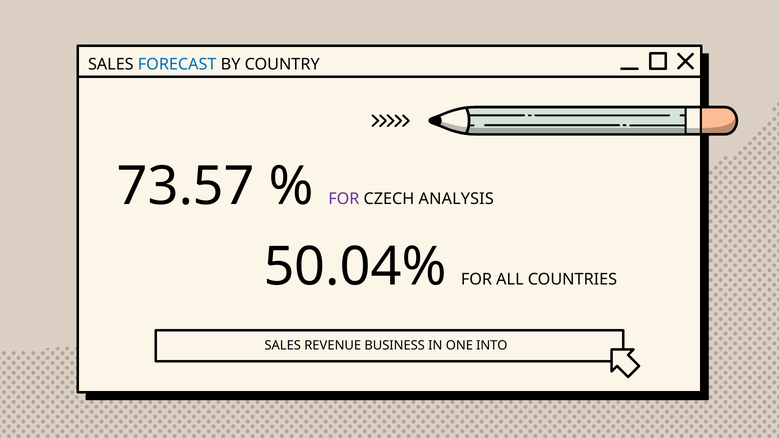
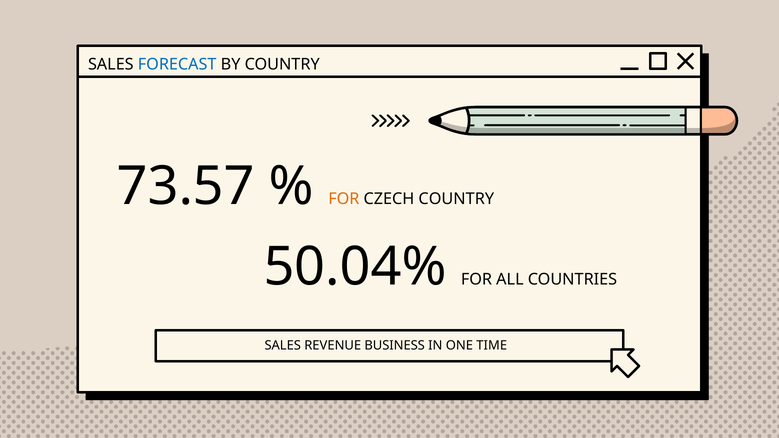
FOR at (344, 199) colour: purple -> orange
CZECH ANALYSIS: ANALYSIS -> COUNTRY
INTO: INTO -> TIME
